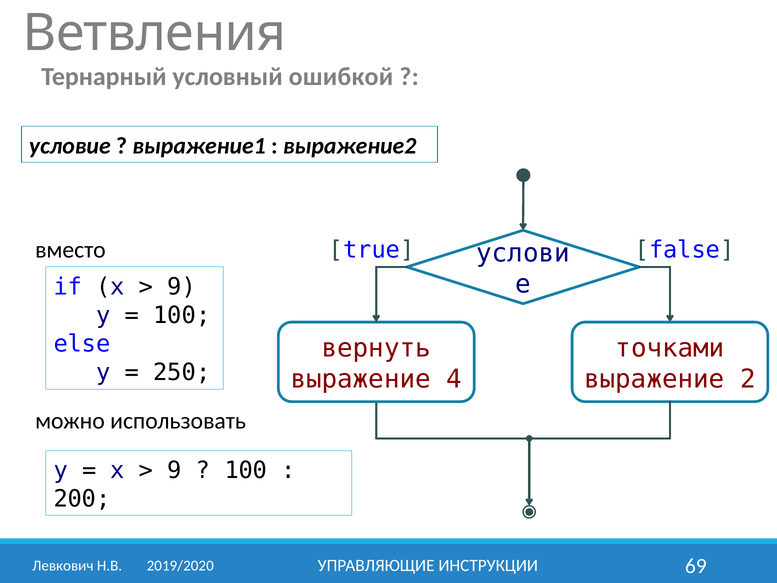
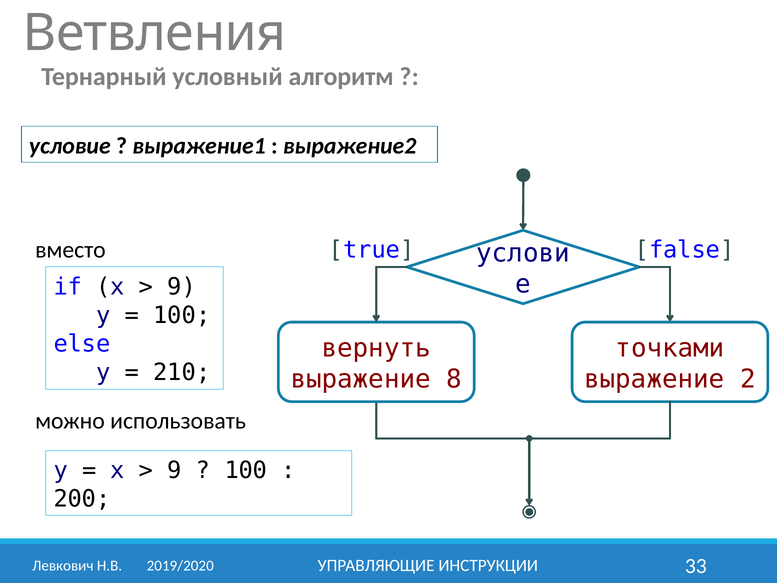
ошибкой: ошибкой -> алгоритм
250: 250 -> 210
4: 4 -> 8
69: 69 -> 33
